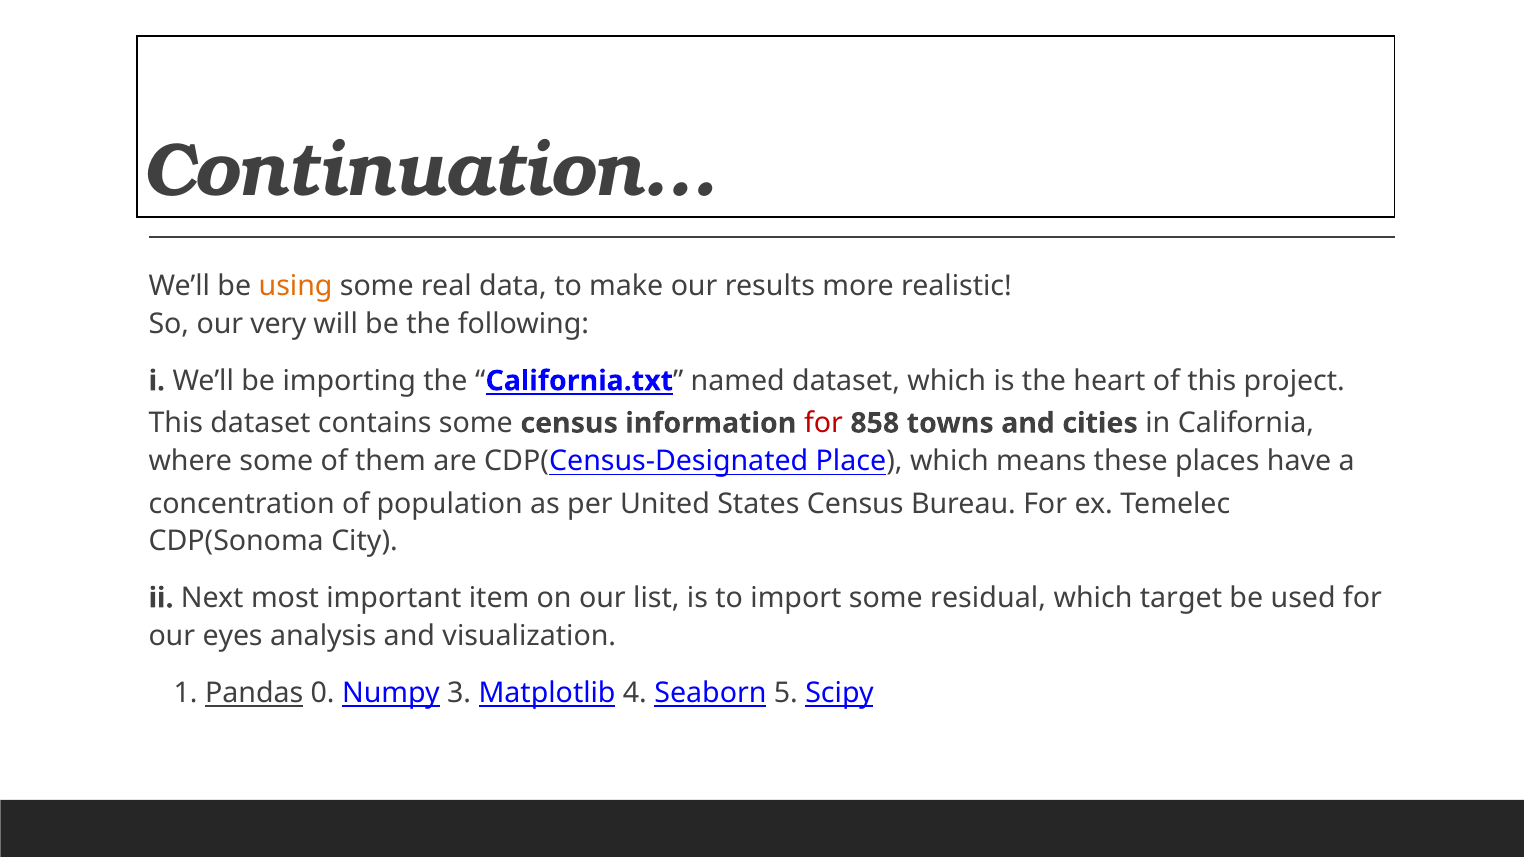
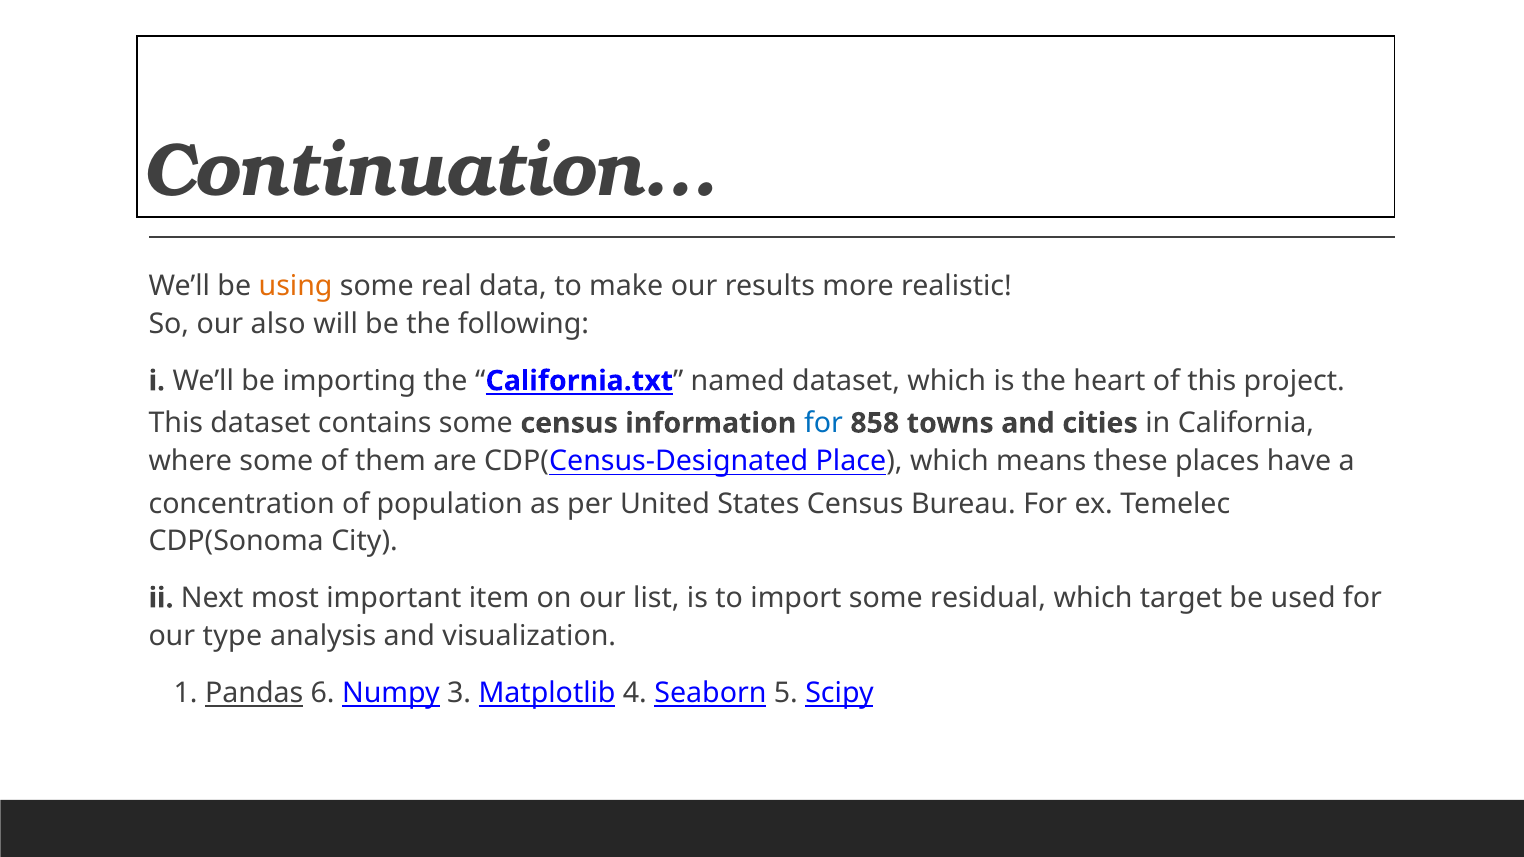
very: very -> also
for at (823, 423) colour: red -> blue
eyes: eyes -> type
0: 0 -> 6
